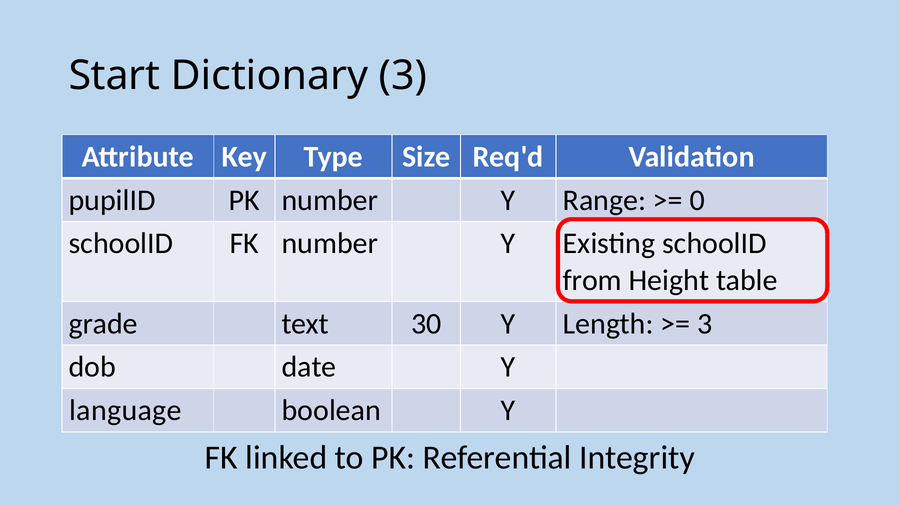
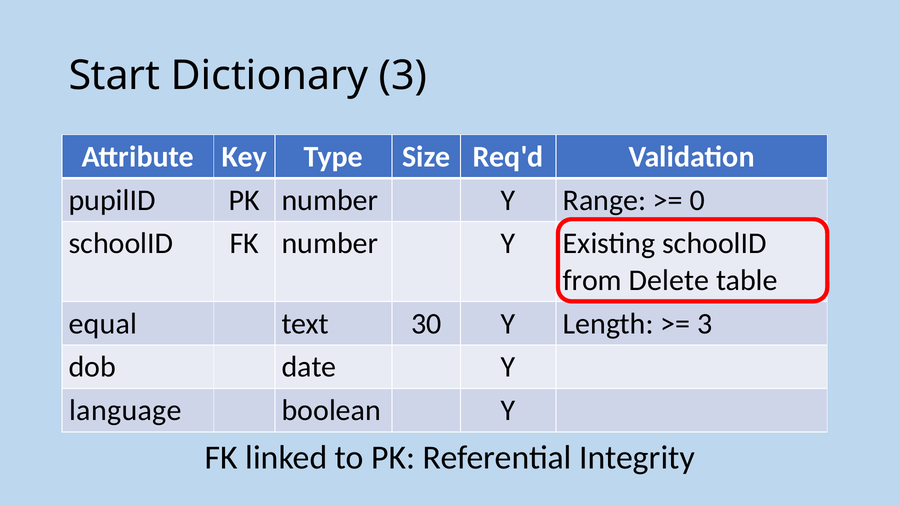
Height: Height -> Delete
grade: grade -> equal
